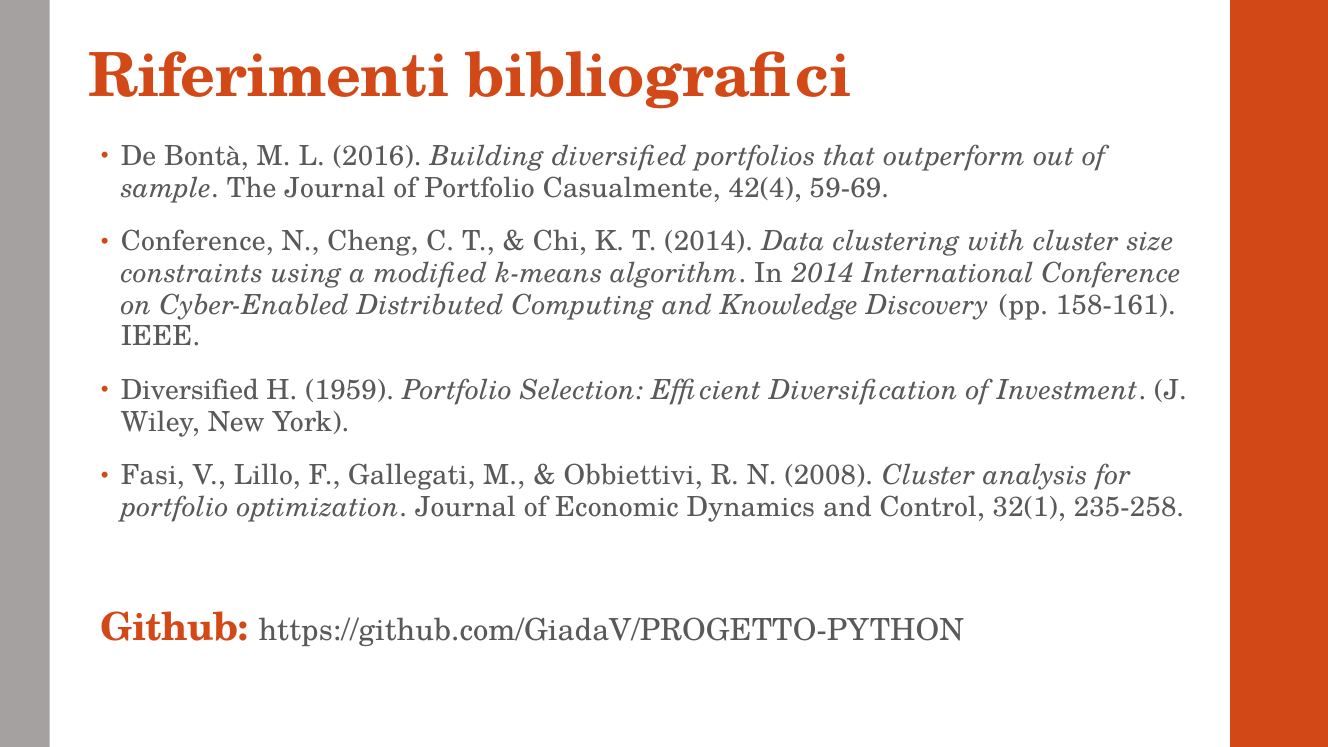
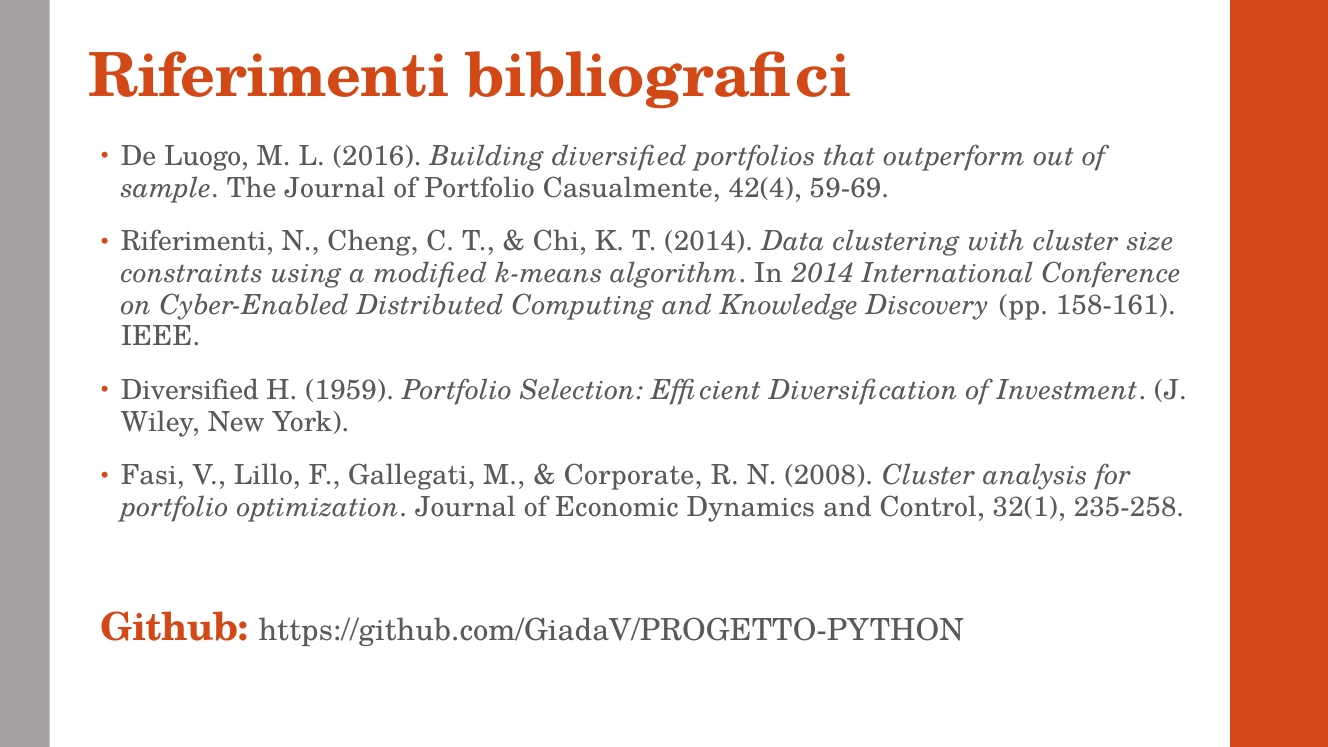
Bontà: Bontà -> Luogo
Conference at (197, 242): Conference -> Riferimenti
Obbiettivi: Obbiettivi -> Corporate
